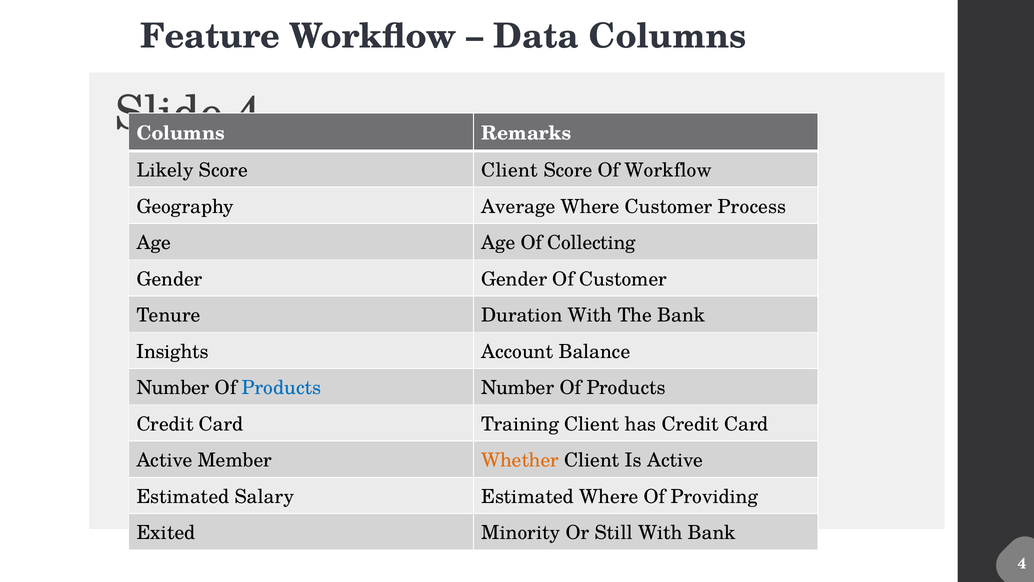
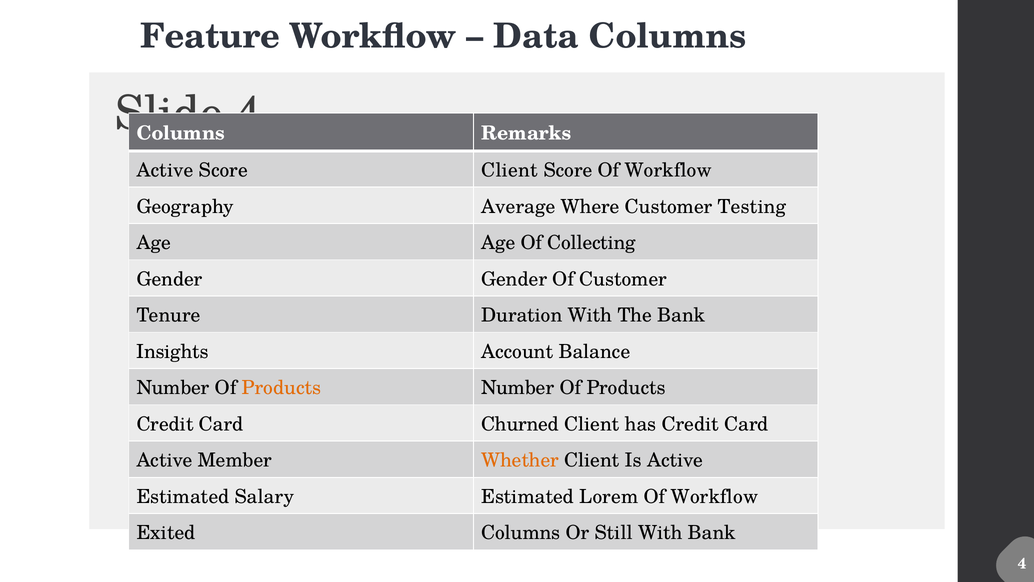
Likely at (165, 170): Likely -> Active
Process: Process -> Testing
Products at (282, 388) colour: blue -> orange
Training: Training -> Churned
Estimated Where: Where -> Lorem
Providing at (715, 496): Providing -> Workflow
Exited Minority: Minority -> Columns
